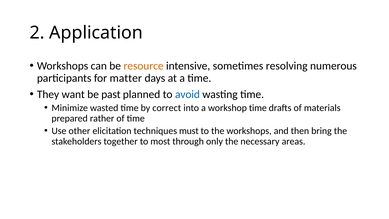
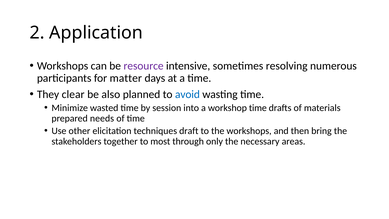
resource colour: orange -> purple
want: want -> clear
past: past -> also
correct: correct -> session
rather: rather -> needs
must: must -> draft
